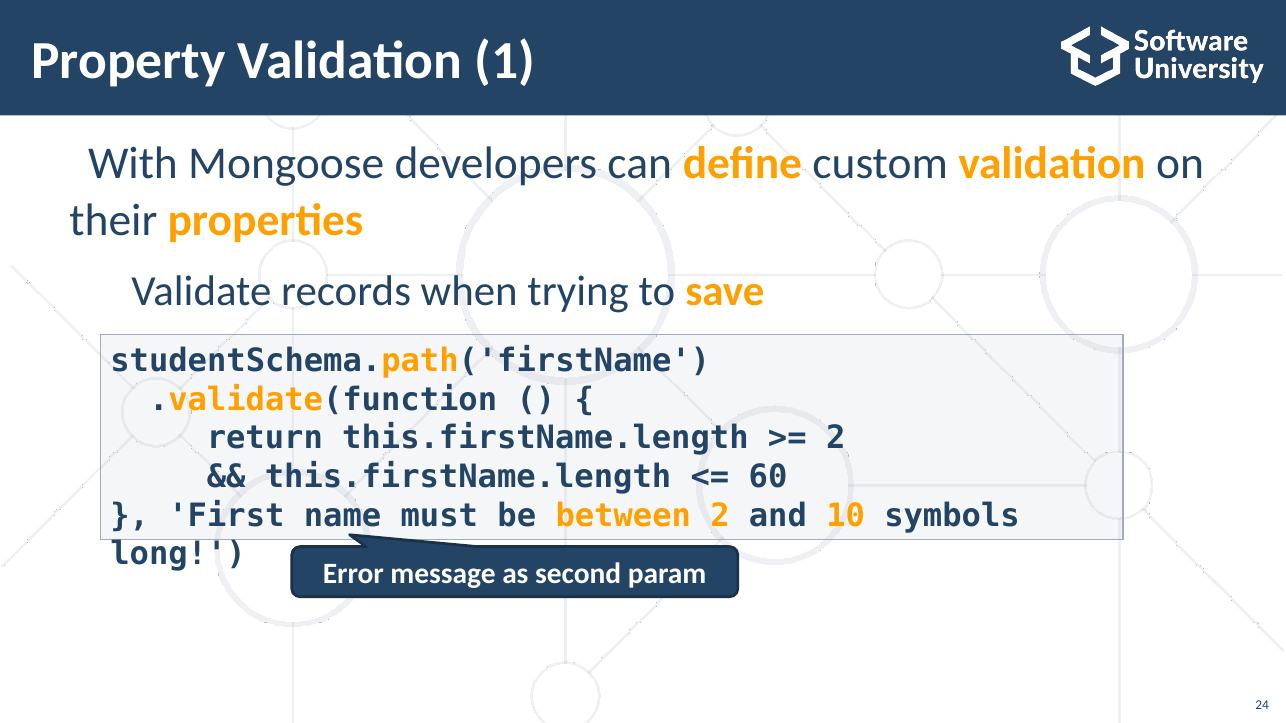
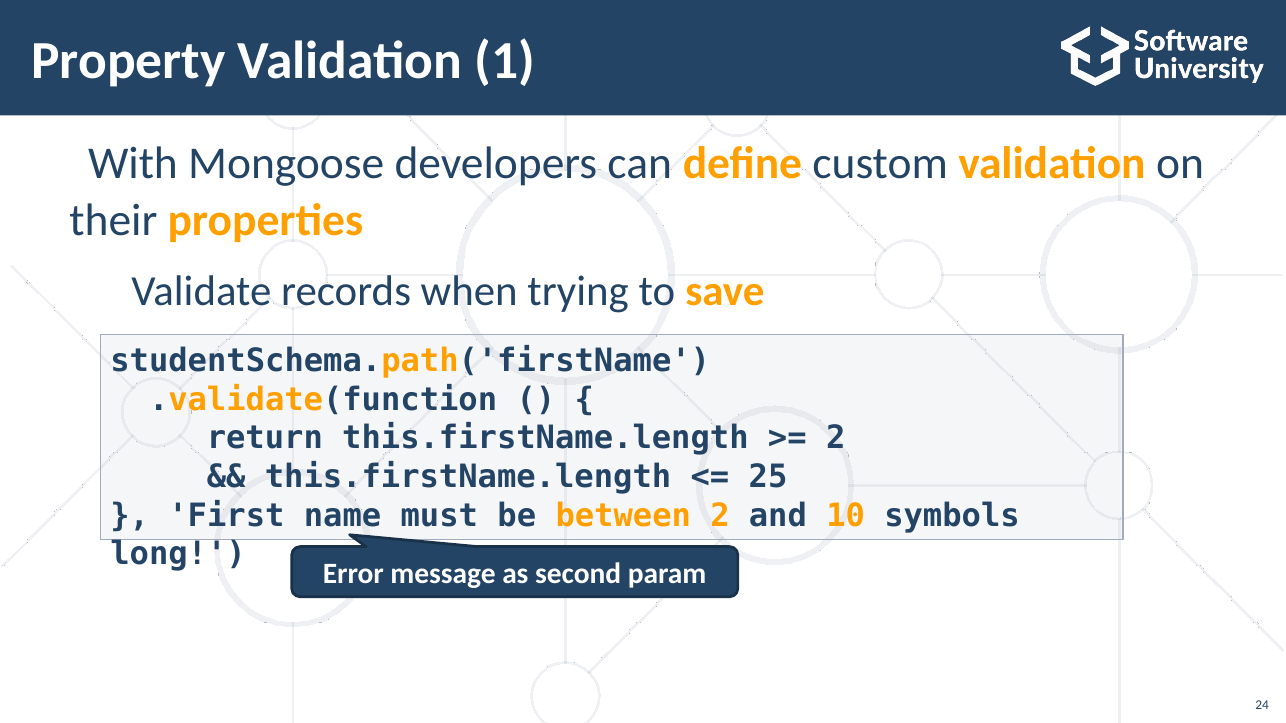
60: 60 -> 25
